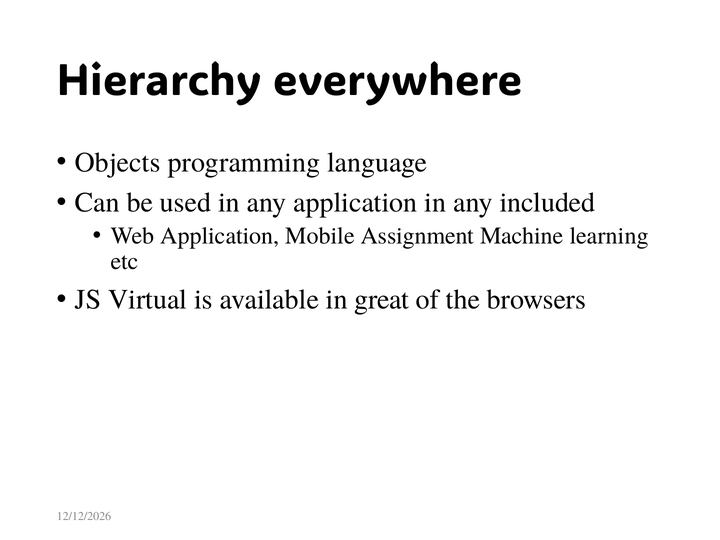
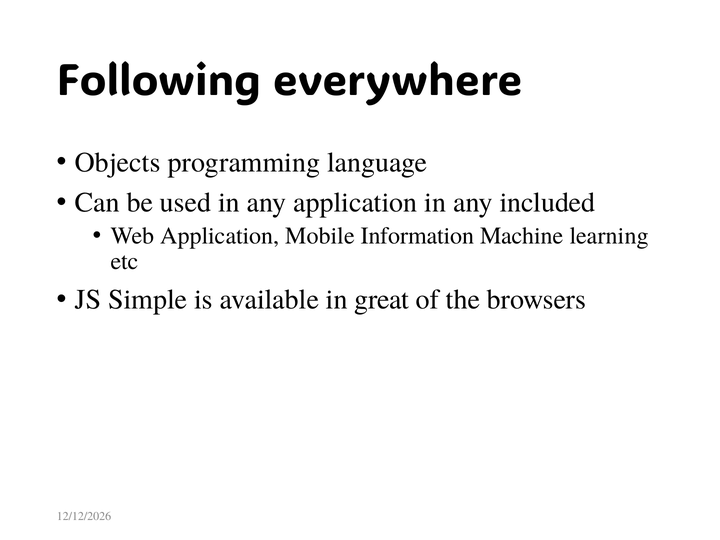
Hierarchy: Hierarchy -> Following
Assignment: Assignment -> Information
Virtual: Virtual -> Simple
